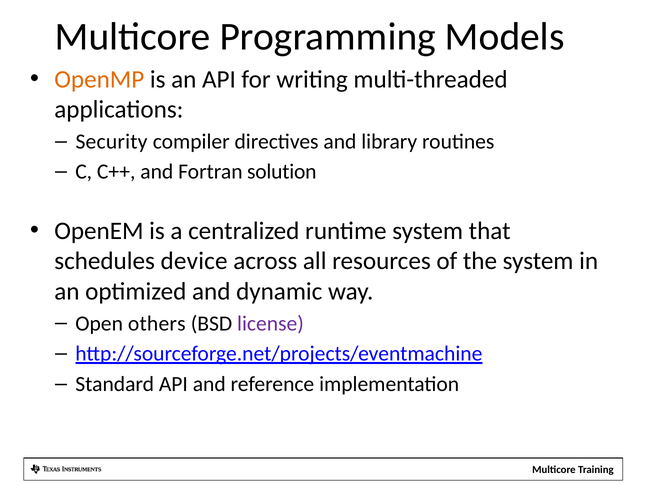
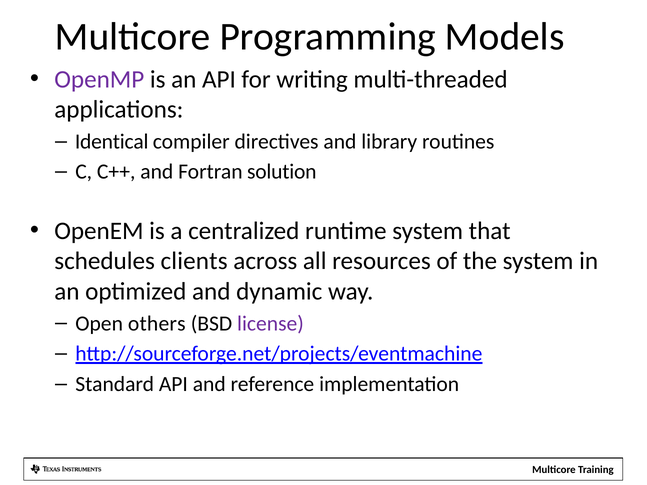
OpenMP colour: orange -> purple
Security: Security -> Identical
device: device -> clients
